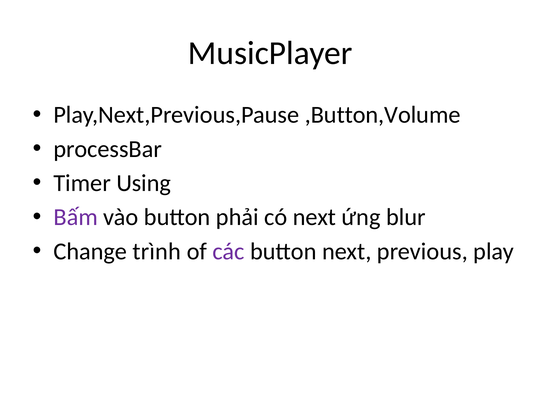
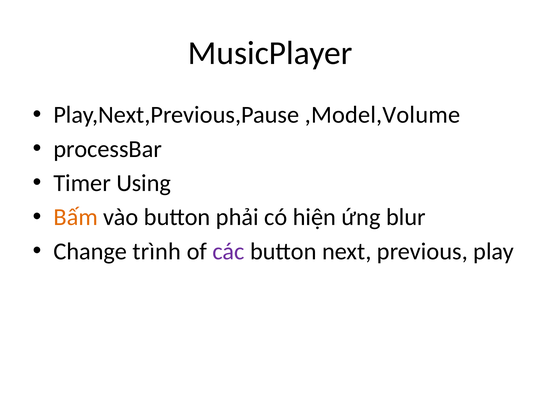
,Button,Volume: ,Button,Volume -> ,Model,Volume
Bấm colour: purple -> orange
có next: next -> hiện
